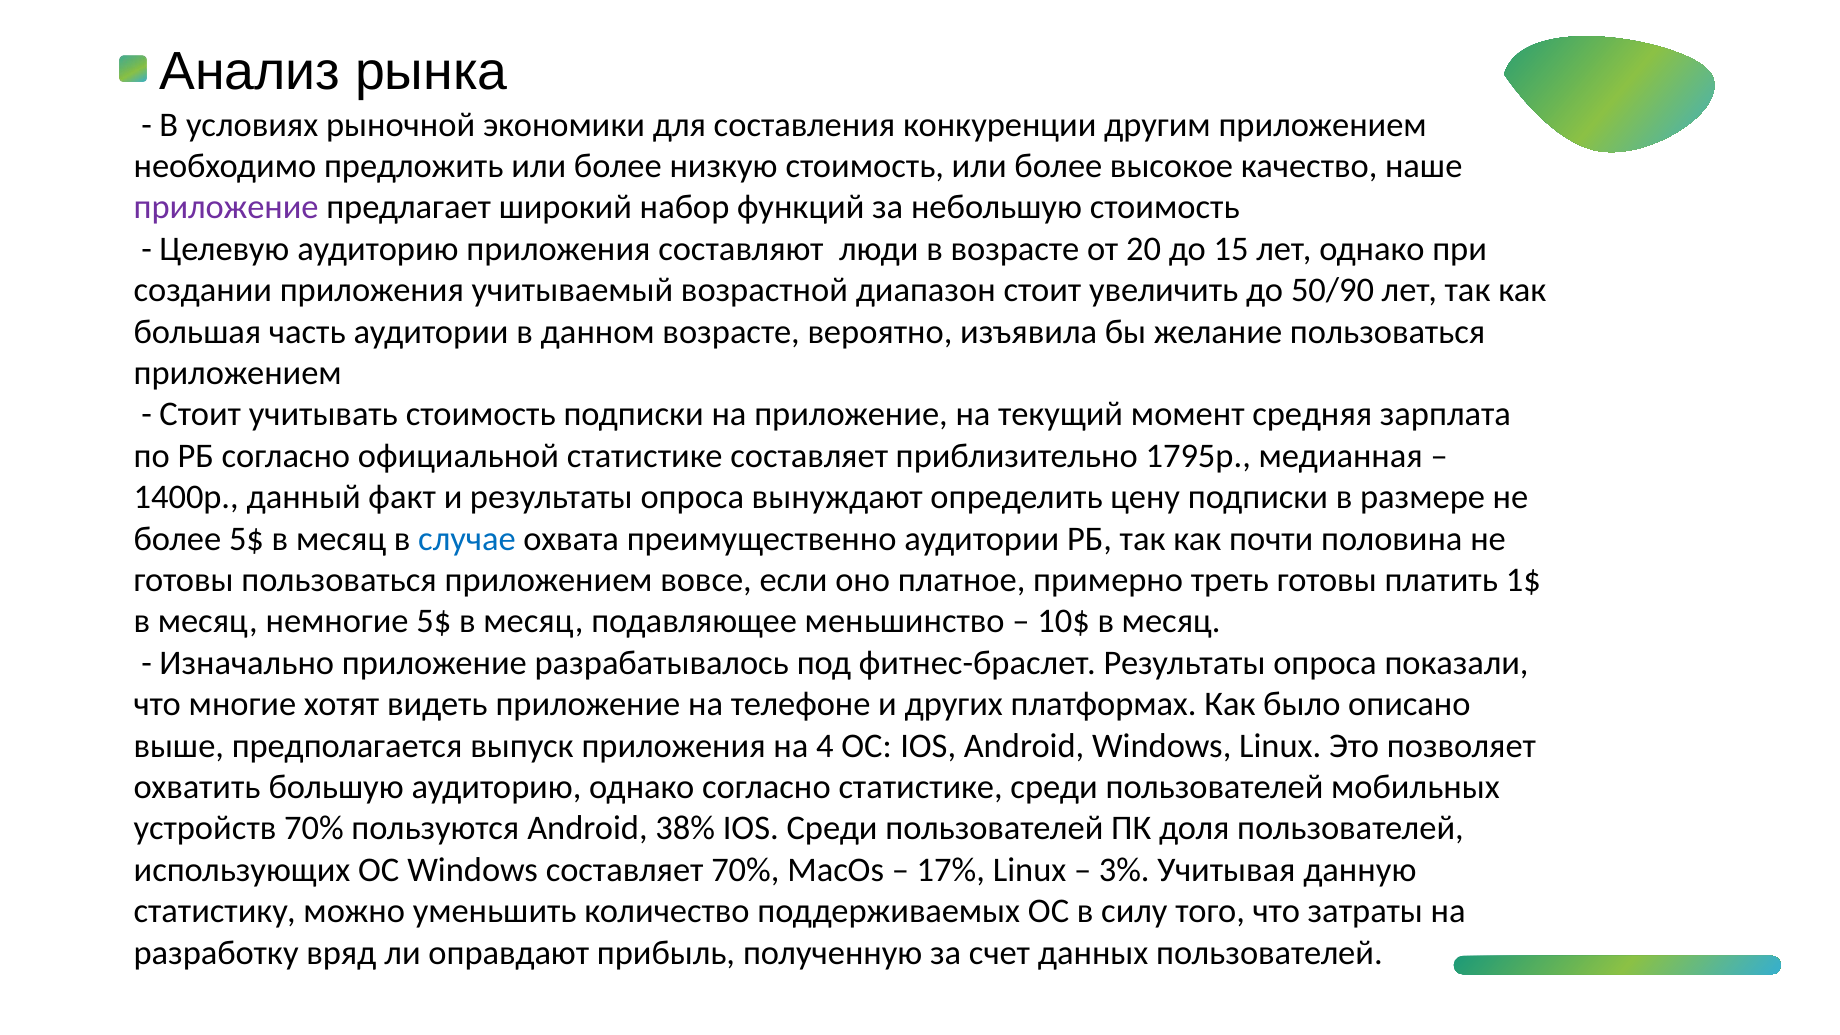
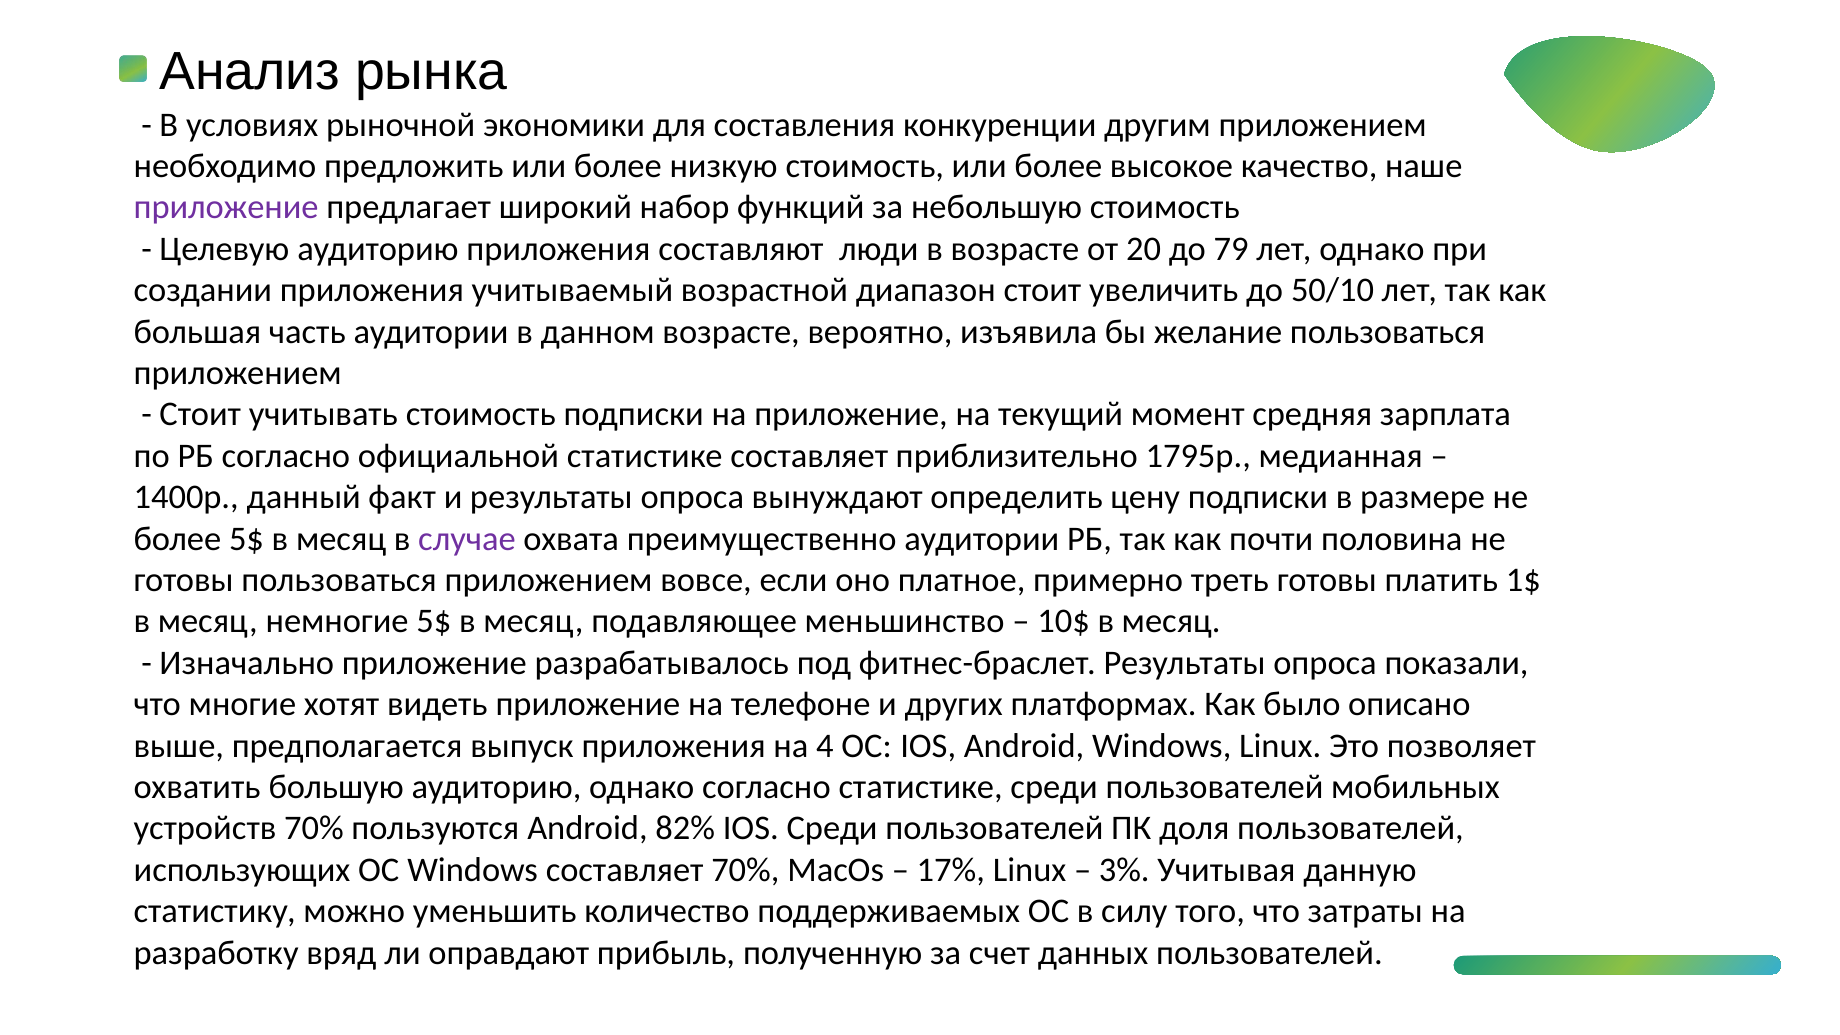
15: 15 -> 79
50/90: 50/90 -> 50/10
случае colour: blue -> purple
38%: 38% -> 82%
